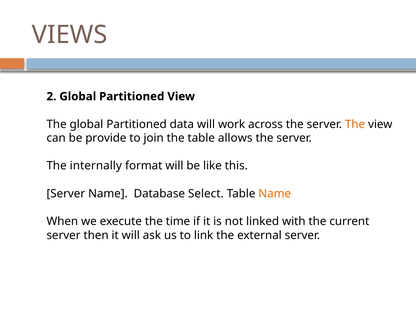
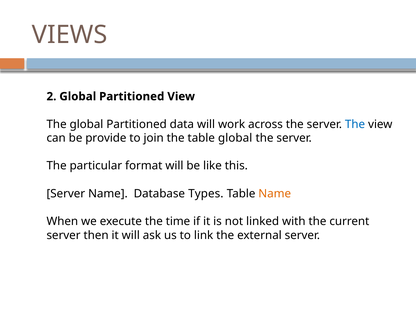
The at (355, 124) colour: orange -> blue
table allows: allows -> global
internally: internally -> particular
Select: Select -> Types
